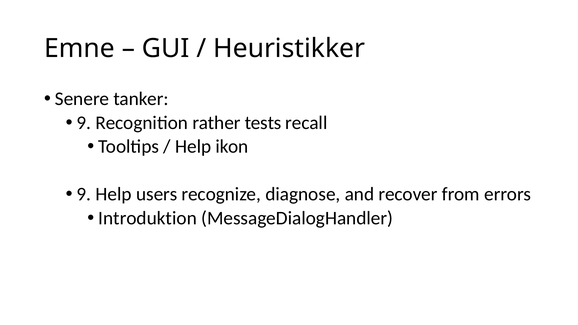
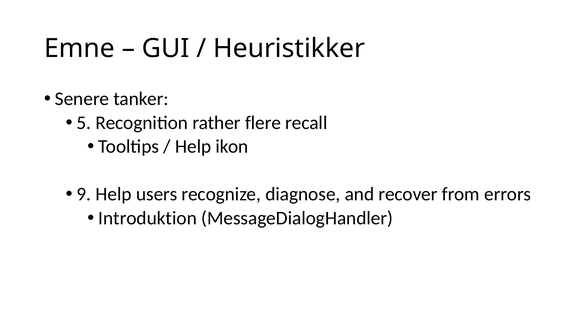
9 at (84, 123): 9 -> 5
tests: tests -> flere
